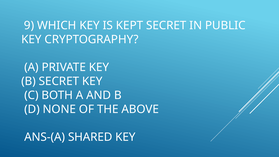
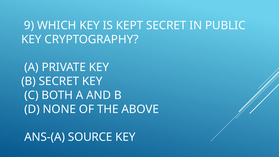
SHARED: SHARED -> SOURCE
